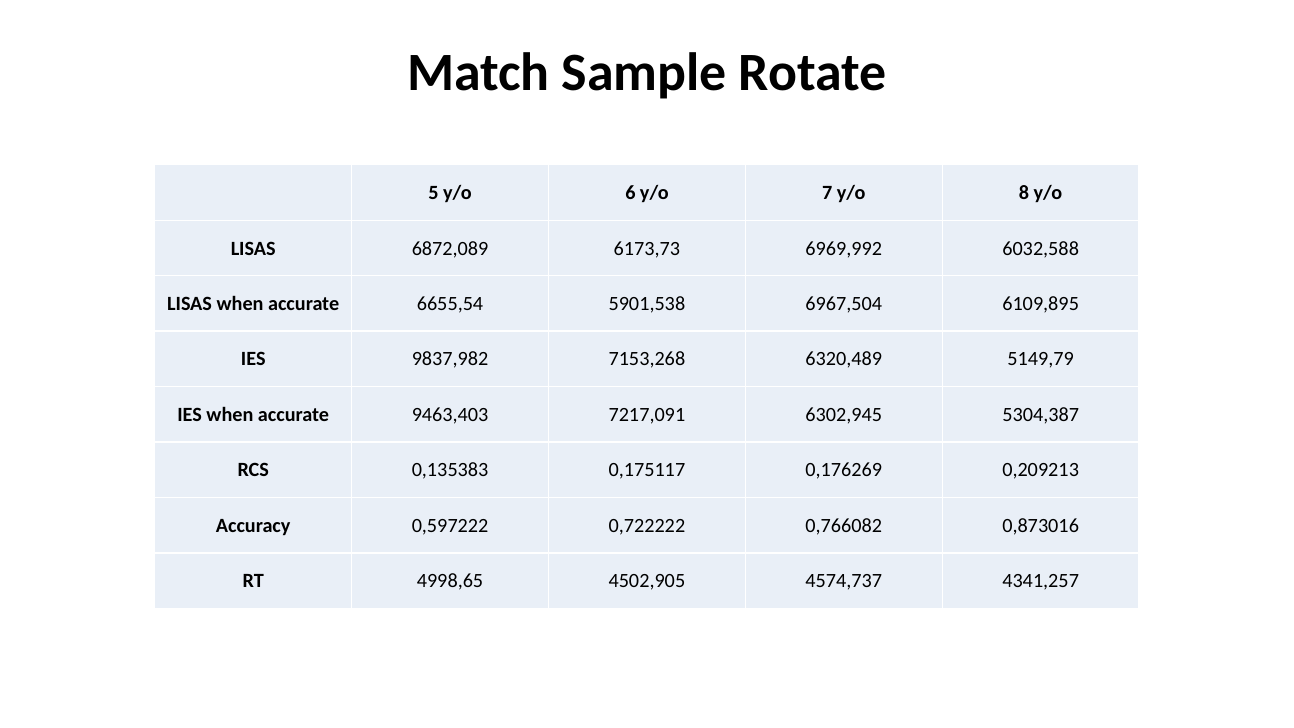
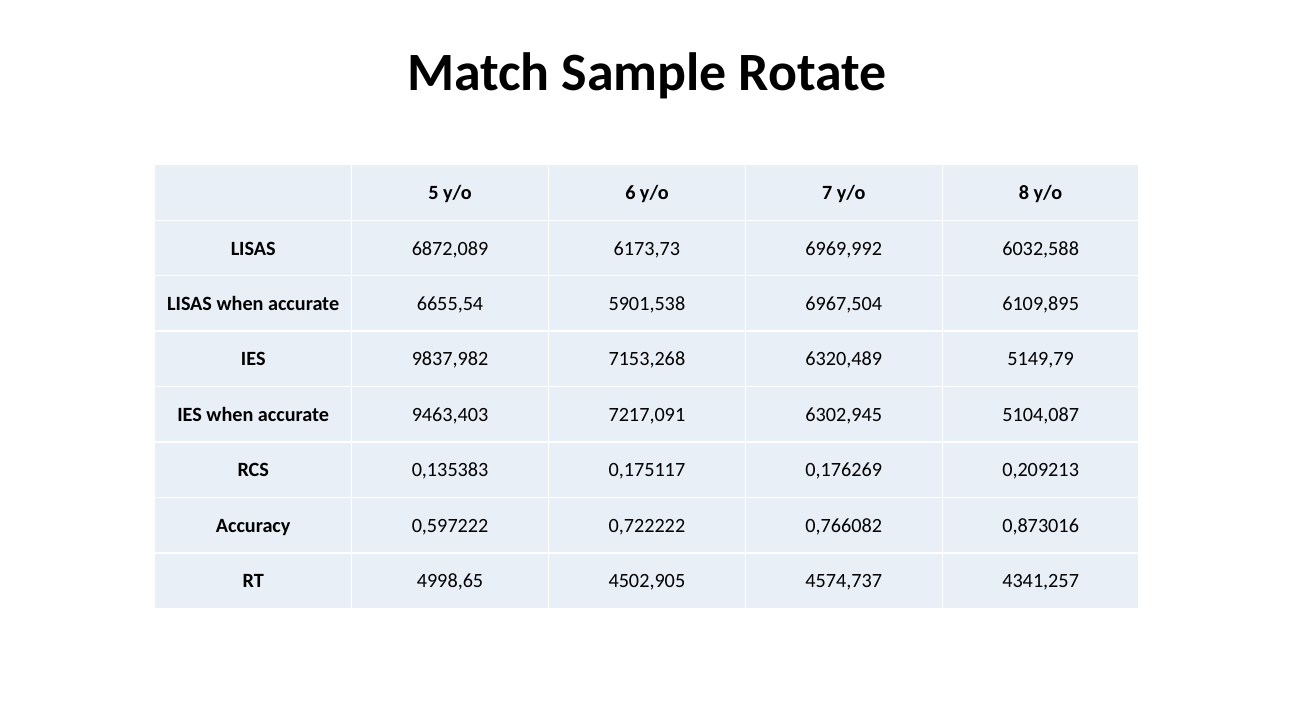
5304,387: 5304,387 -> 5104,087
